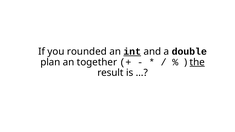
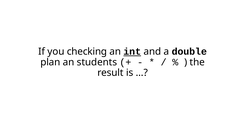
rounded: rounded -> checking
together: together -> students
the underline: present -> none
